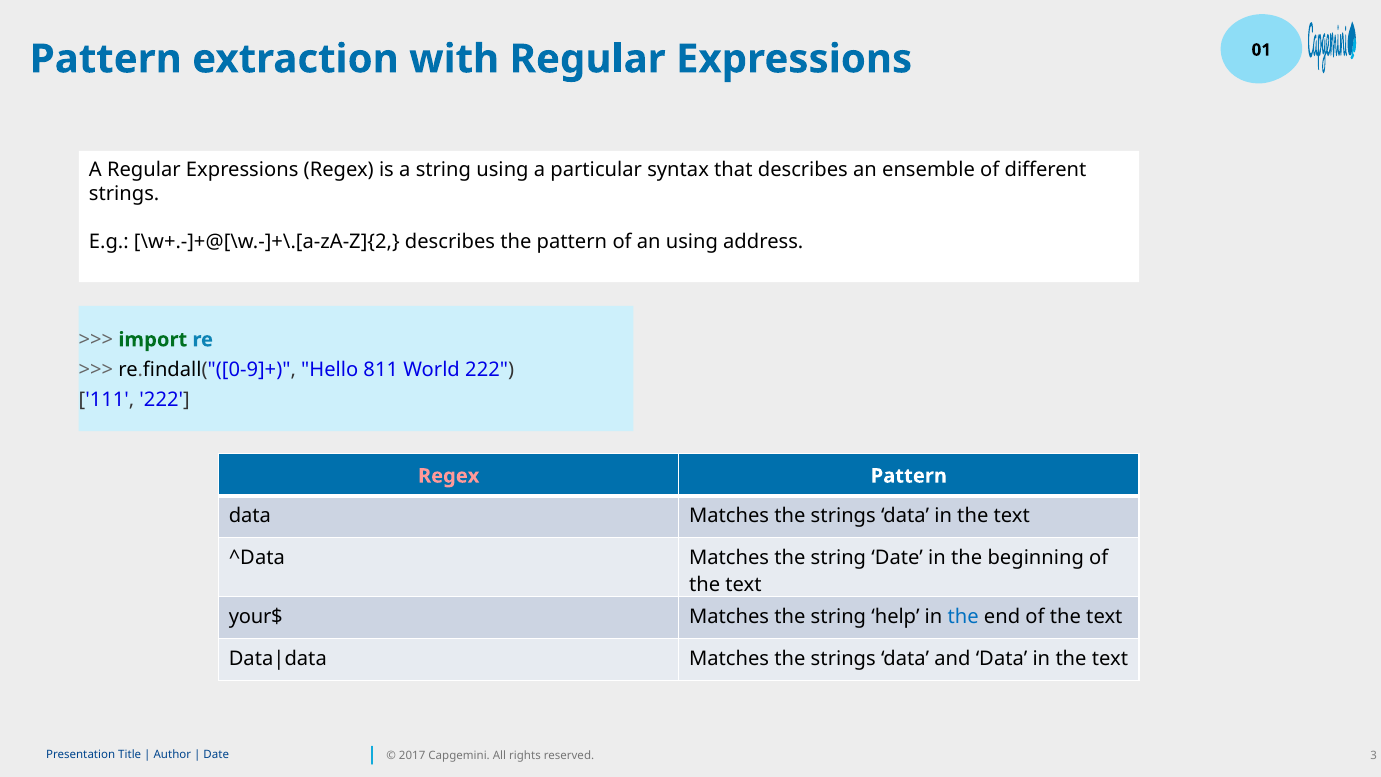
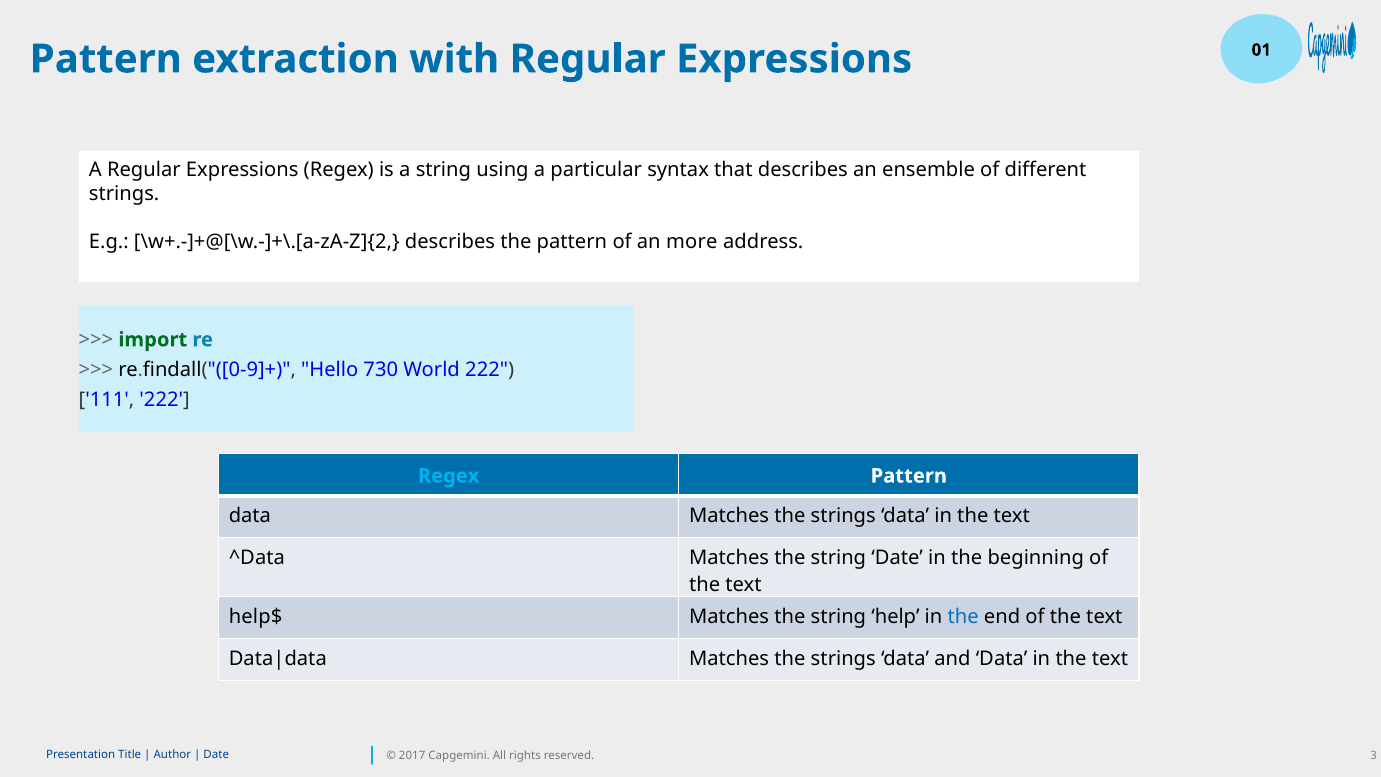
an using: using -> more
811: 811 -> 730
Regex at (449, 476) colour: pink -> light blue
your$: your$ -> help$
